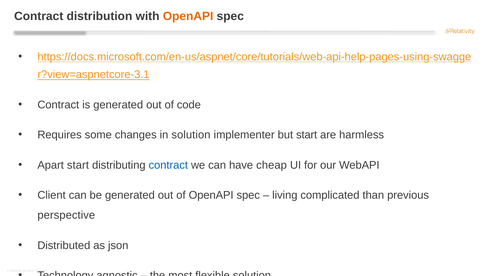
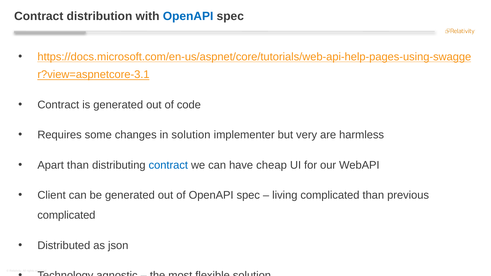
OpenAPI at (188, 16) colour: orange -> blue
but start: start -> very
Apart start: start -> than
perspective at (66, 215): perspective -> complicated
